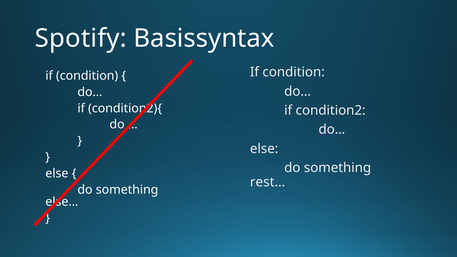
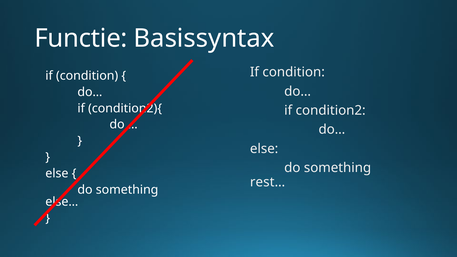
Spotify: Spotify -> Functie
